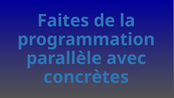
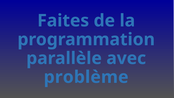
concrètes: concrètes -> problème
